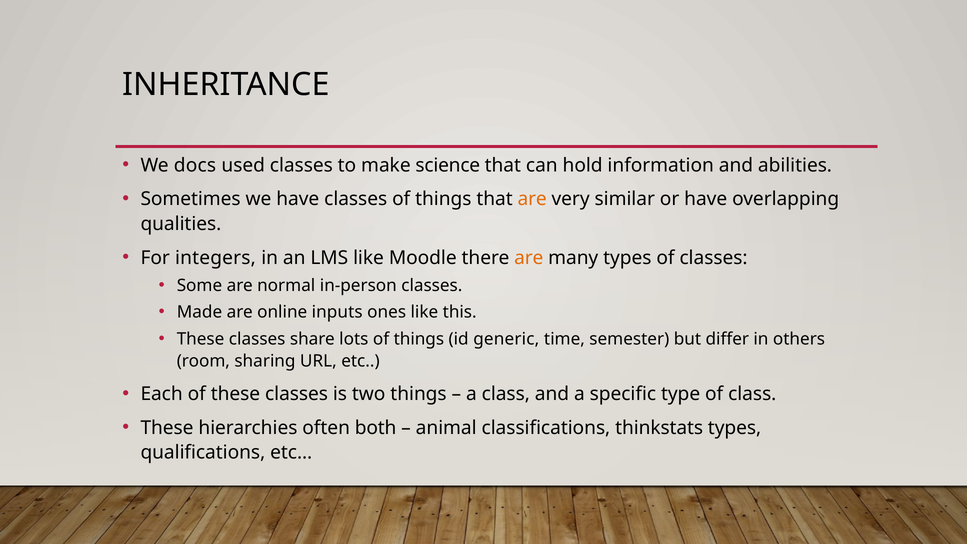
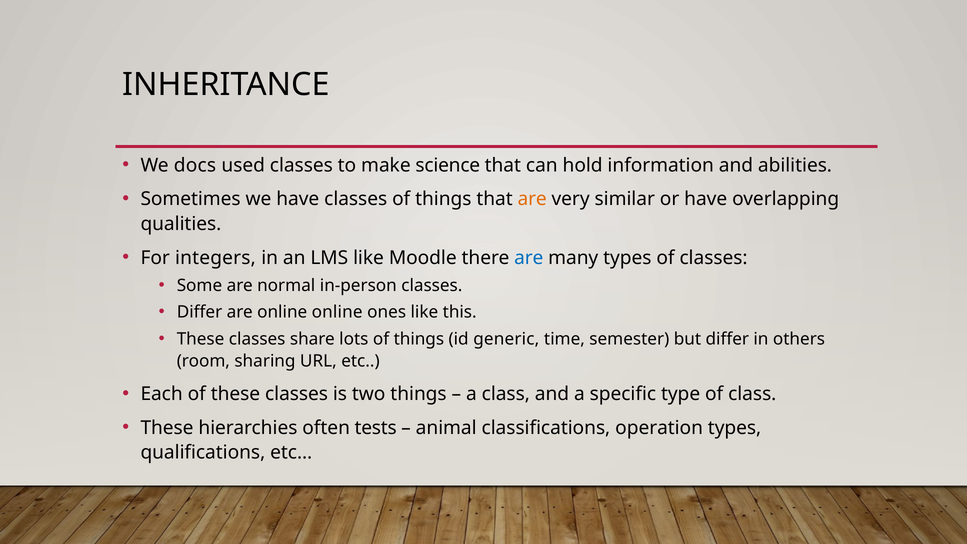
are at (529, 258) colour: orange -> blue
Made at (199, 312): Made -> Differ
online inputs: inputs -> online
both: both -> tests
thinkstats: thinkstats -> operation
